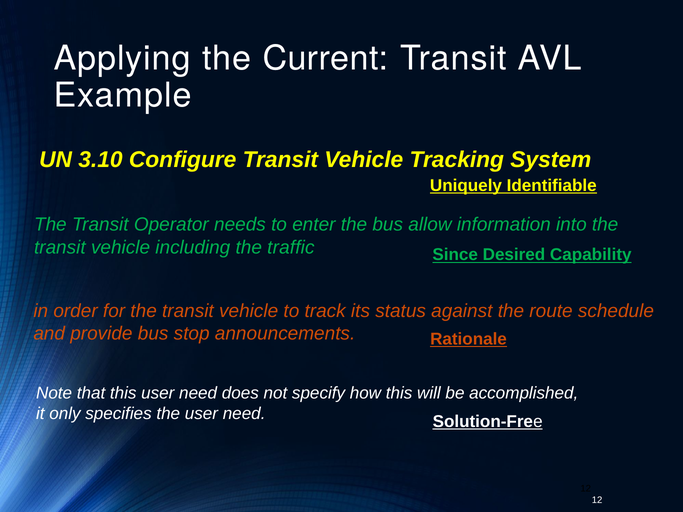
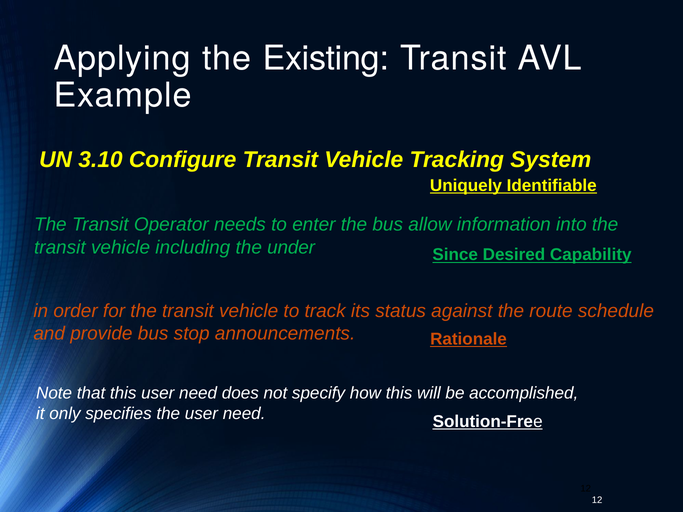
Current: Current -> Existing
traffic: traffic -> under
